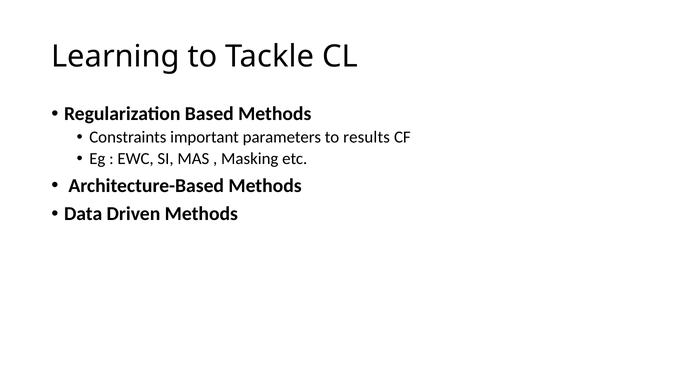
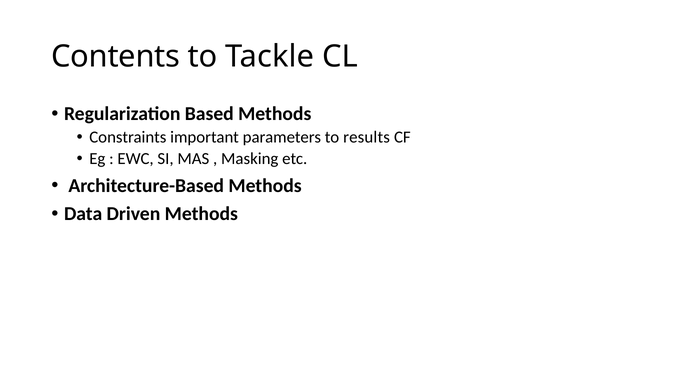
Learning: Learning -> Contents
